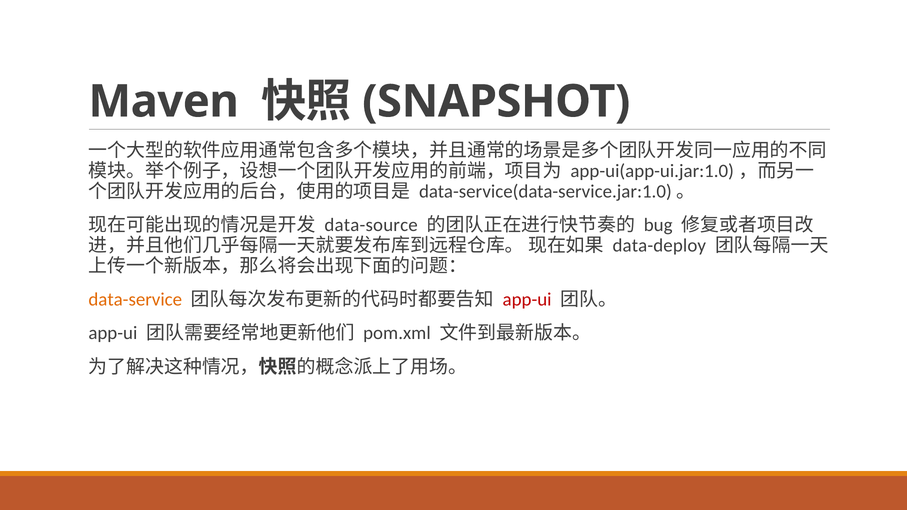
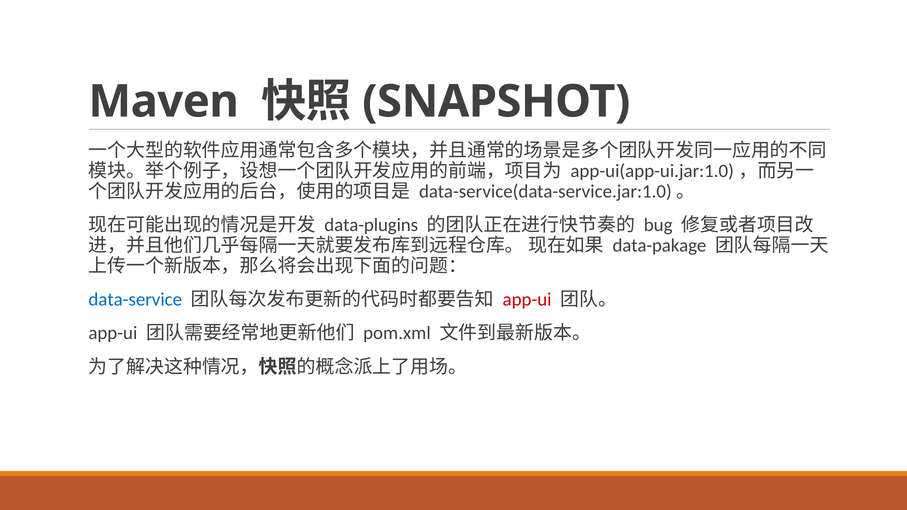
data-source: data-source -> data-plugins
data-deploy: data-deploy -> data-pakage
data-service colour: orange -> blue
